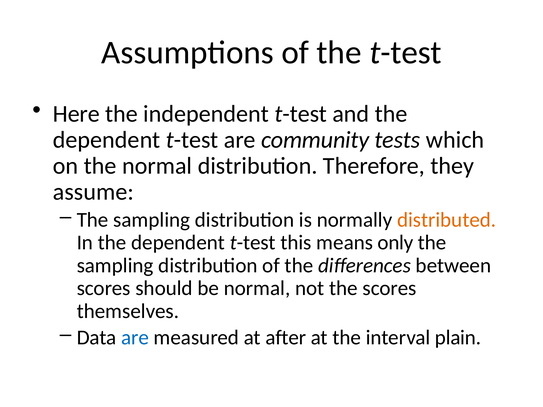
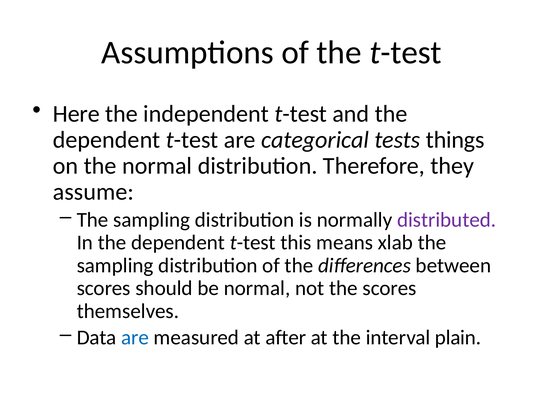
community: community -> categorical
which: which -> things
distributed colour: orange -> purple
only: only -> xlab
